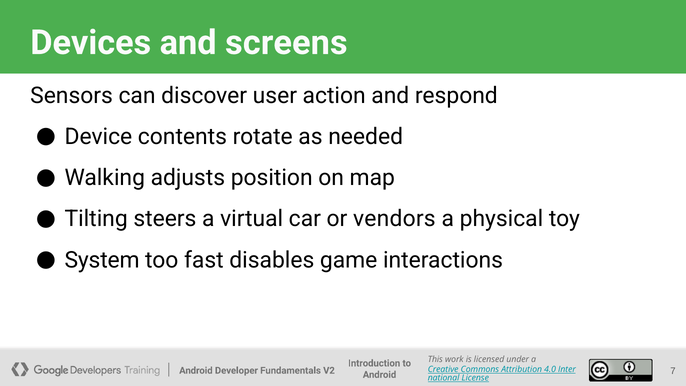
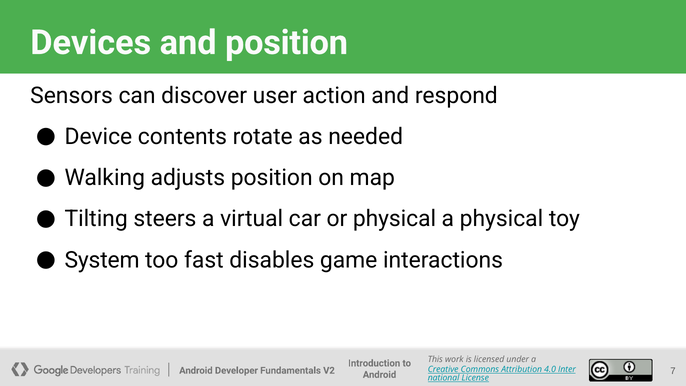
and screens: screens -> position
or vendors: vendors -> physical
